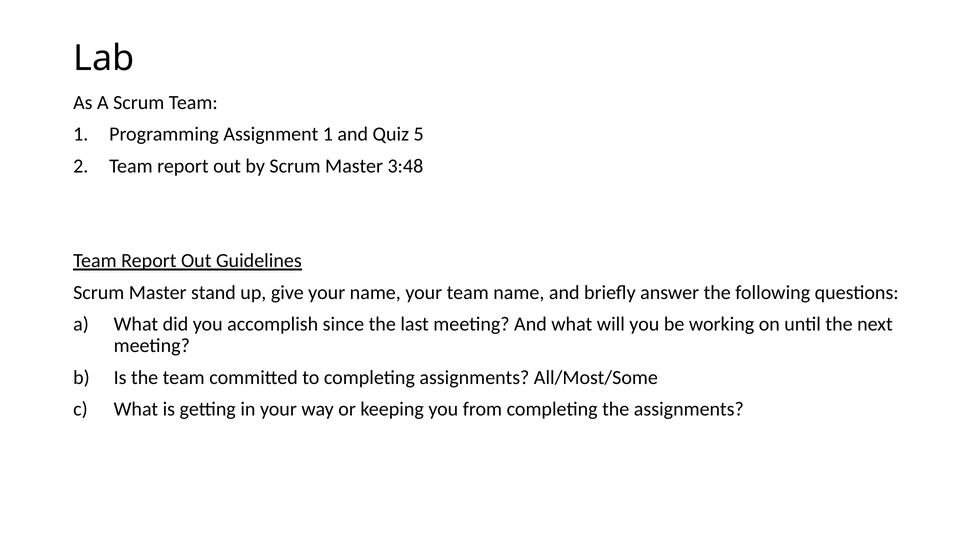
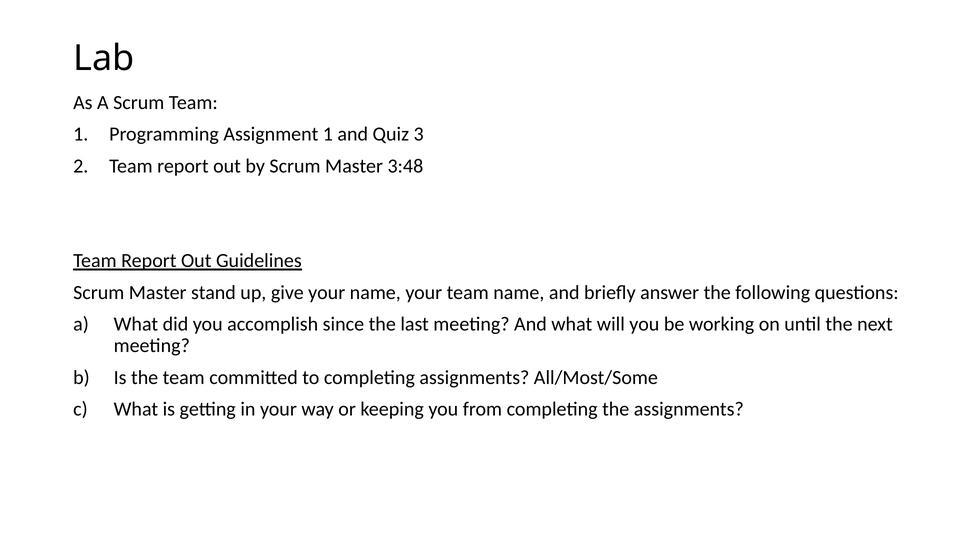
5: 5 -> 3
